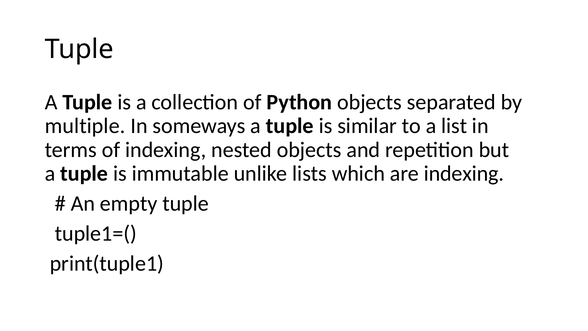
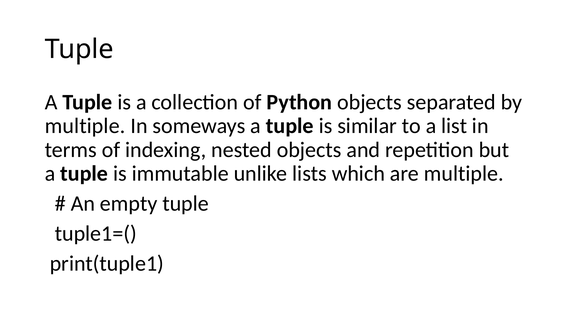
are indexing: indexing -> multiple
